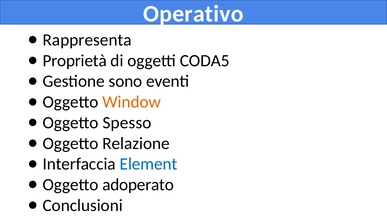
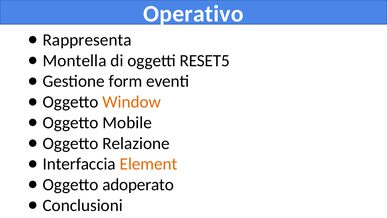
Proprietà: Proprietà -> Montella
CODA5: CODA5 -> RESET5
sono: sono -> form
Spesso: Spesso -> Mobile
Element colour: blue -> orange
